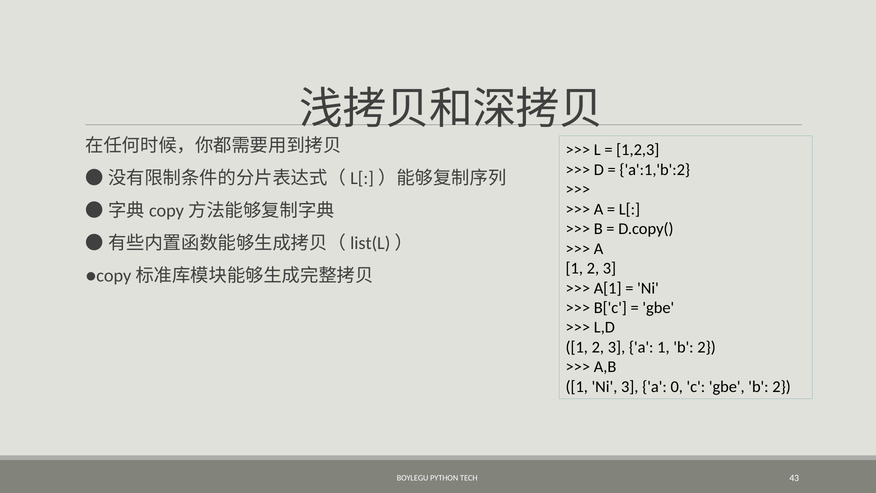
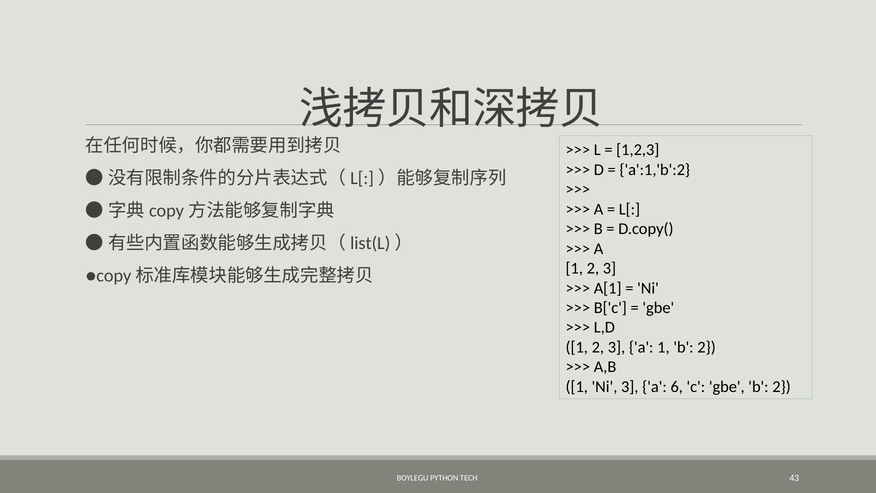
0: 0 -> 6
